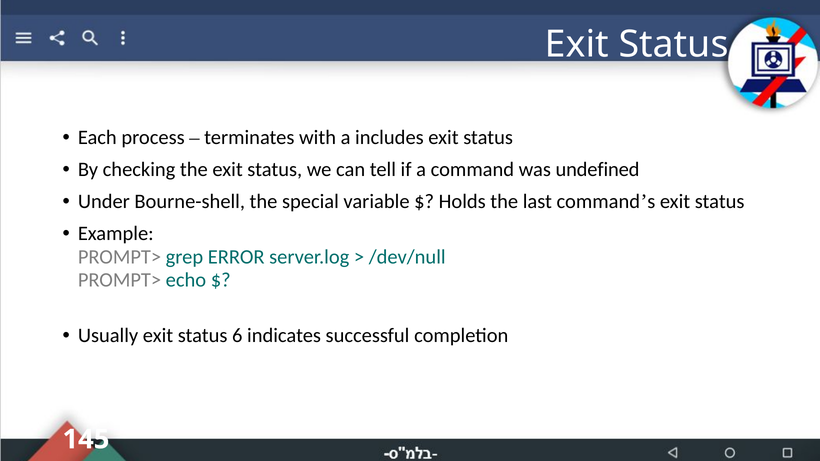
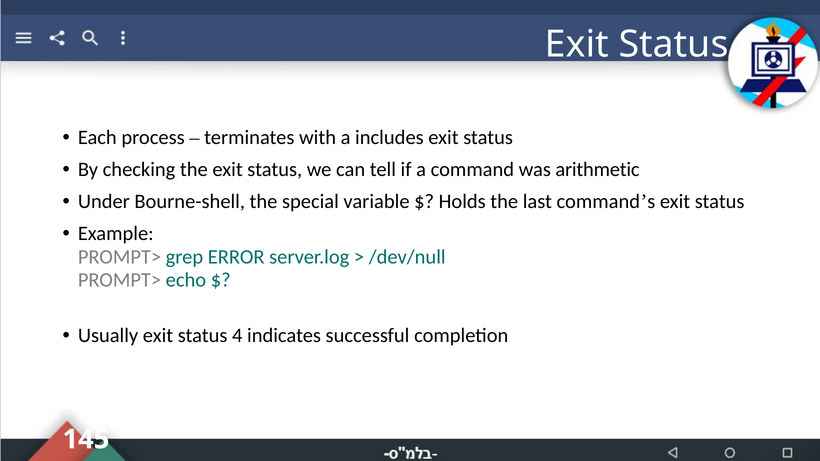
undefined: undefined -> arithmetic
6: 6 -> 4
